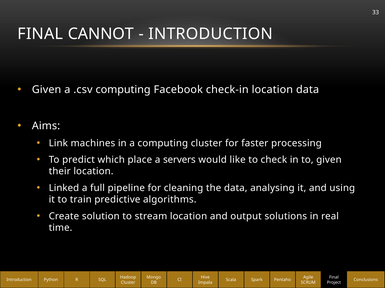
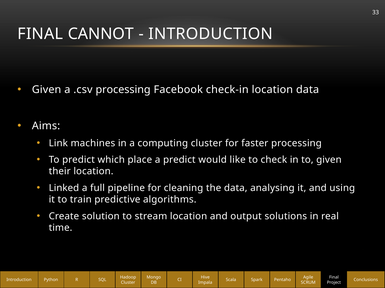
.csv computing: computing -> processing
a servers: servers -> predict
